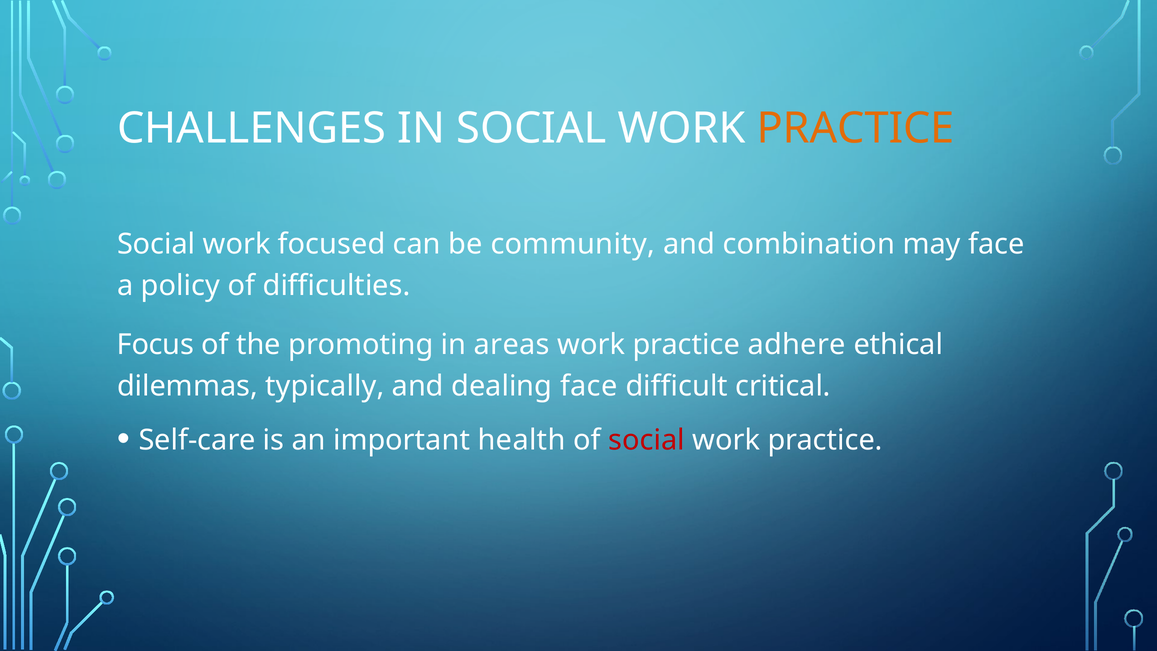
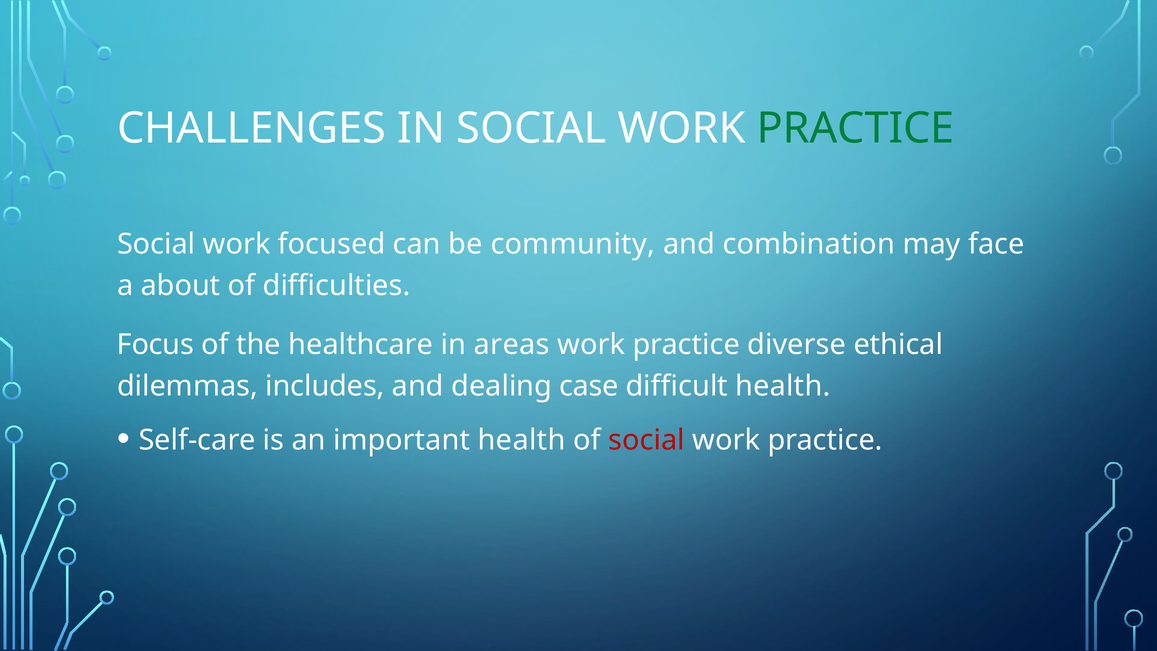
PRACTICE at (856, 129) colour: orange -> green
policy: policy -> about
promoting: promoting -> healthcare
adhere: adhere -> diverse
typically: typically -> includes
dealing face: face -> case
difficult critical: critical -> health
